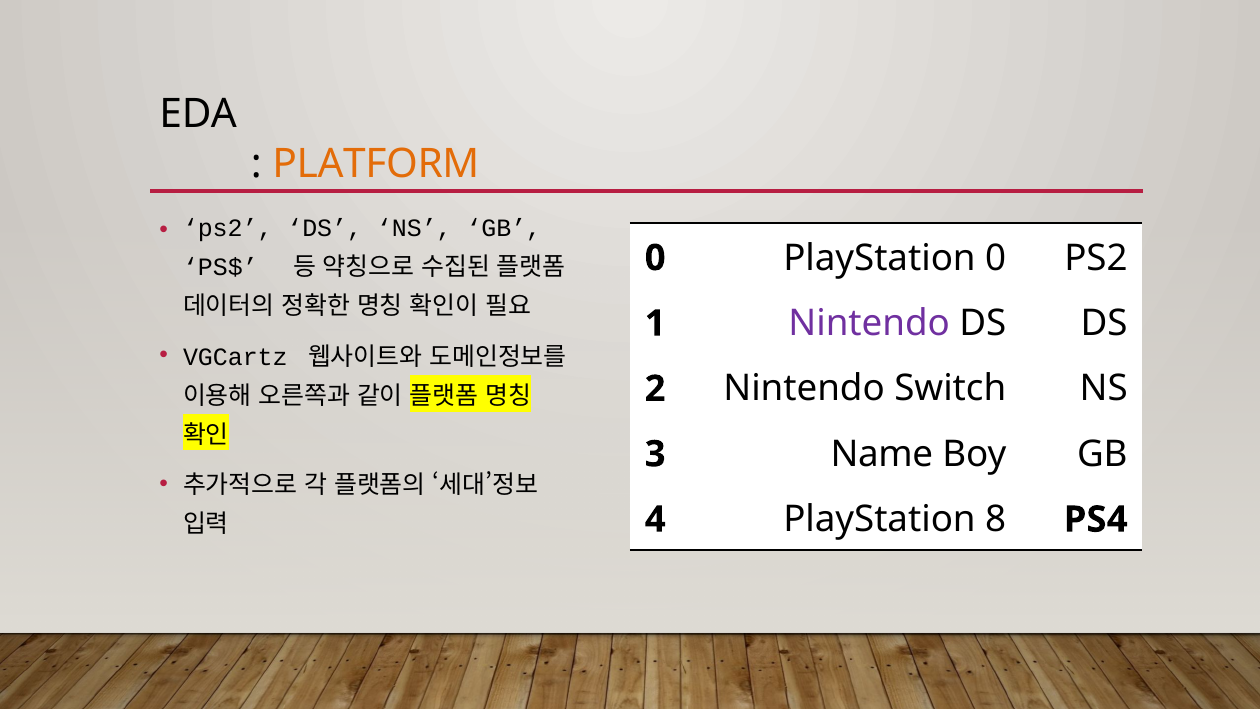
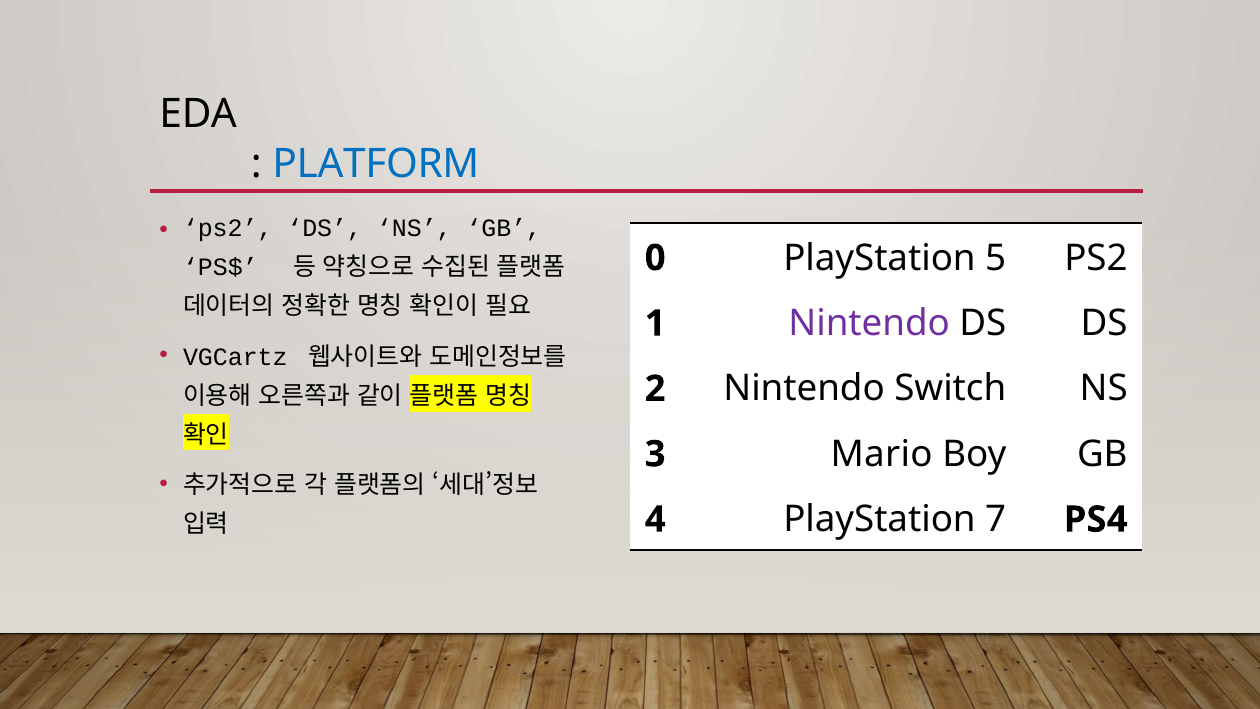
PLATFORM colour: orange -> blue
PlayStation 0: 0 -> 5
Name: Name -> Mario
8: 8 -> 7
